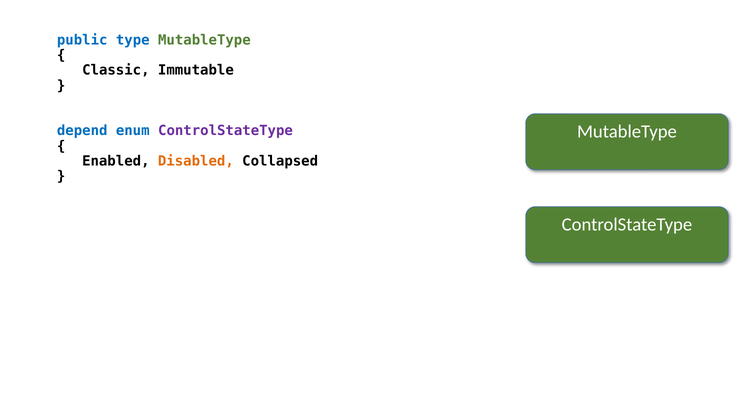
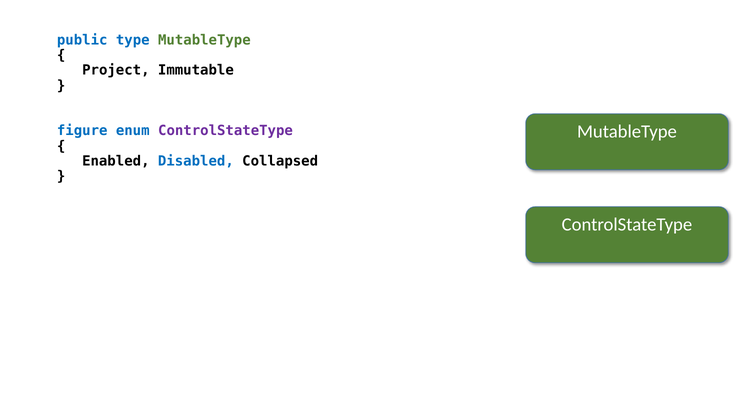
Classic: Classic -> Project
depend: depend -> figure
Disabled colour: orange -> blue
